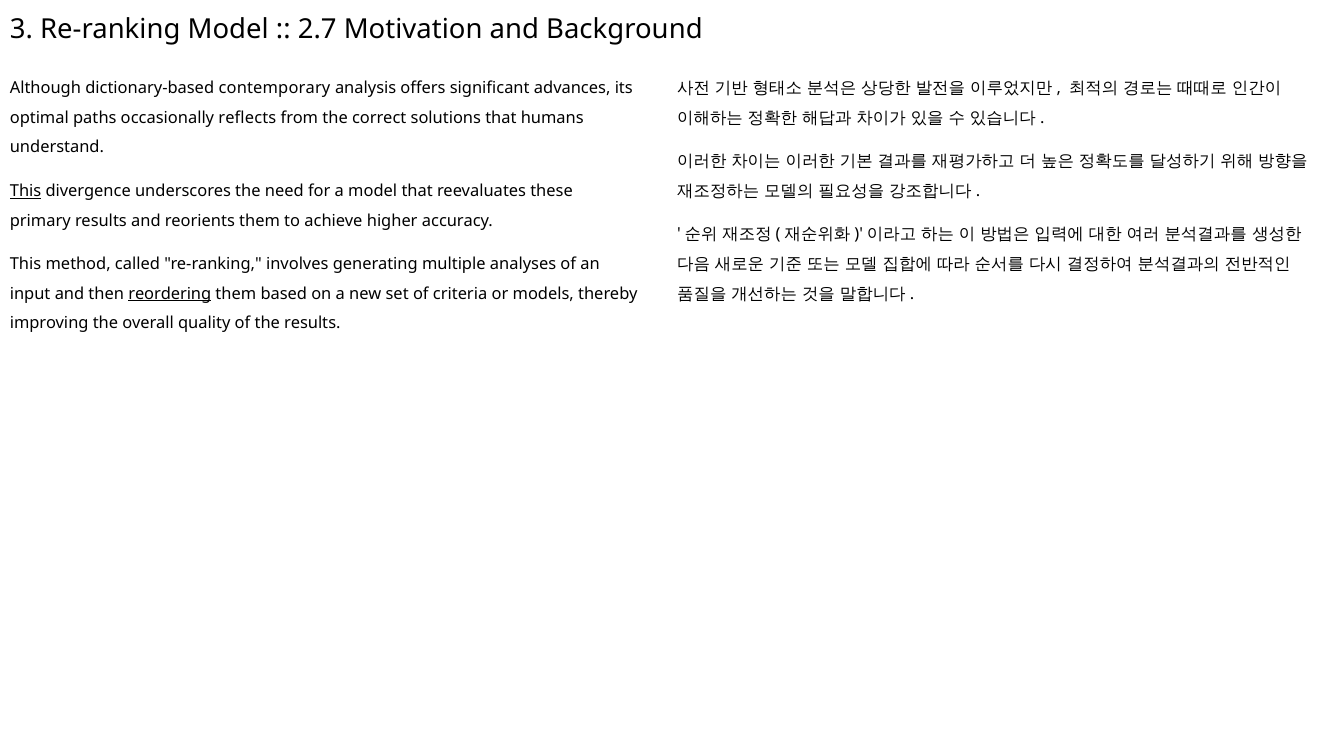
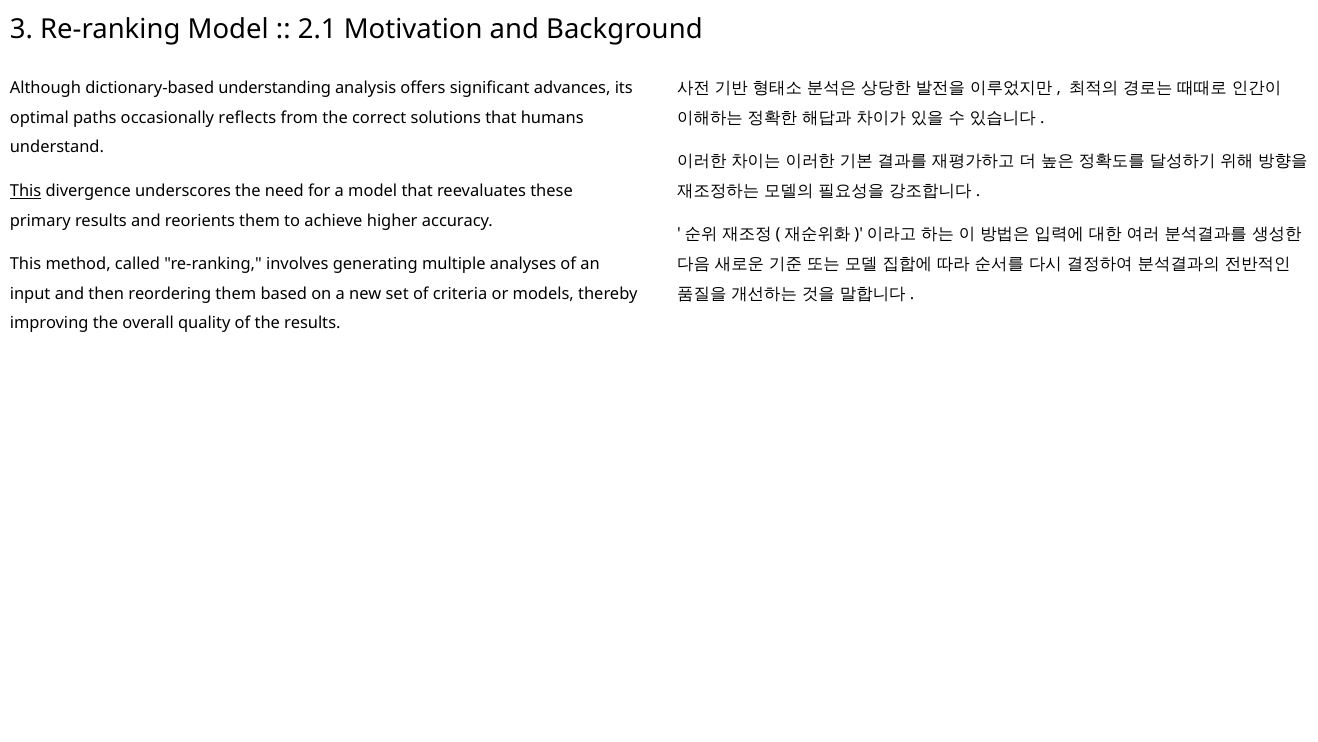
2.7: 2.7 -> 2.1
contemporary: contemporary -> understanding
reordering underline: present -> none
